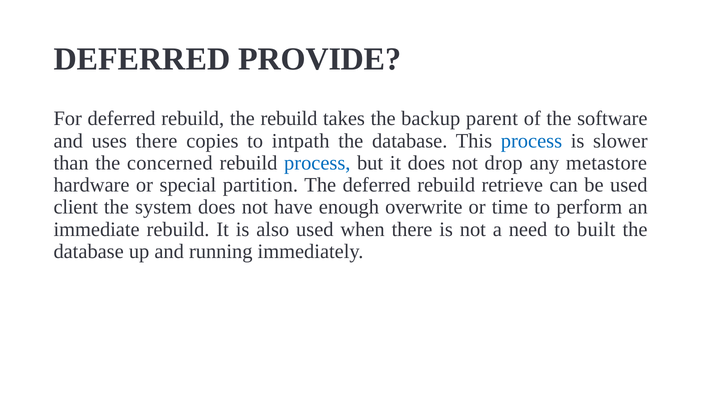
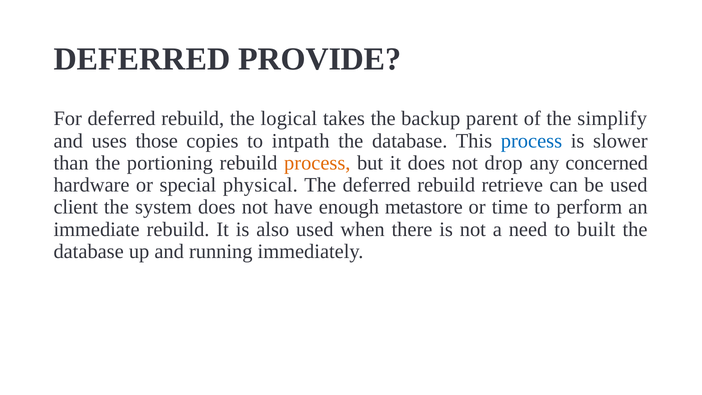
the rebuild: rebuild -> logical
software: software -> simplify
uses there: there -> those
concerned: concerned -> portioning
process at (317, 163) colour: blue -> orange
metastore: metastore -> concerned
partition: partition -> physical
overwrite: overwrite -> metastore
